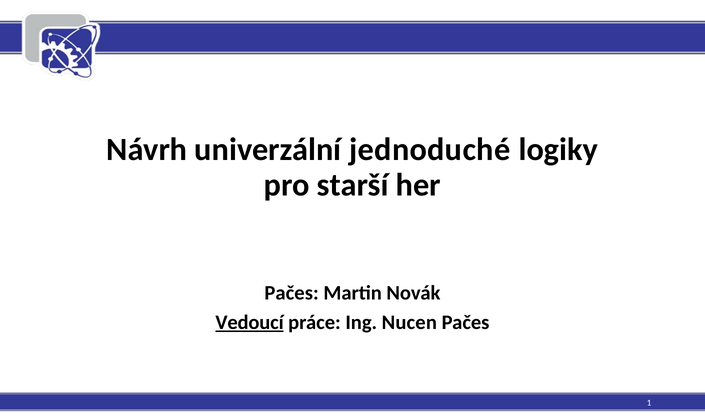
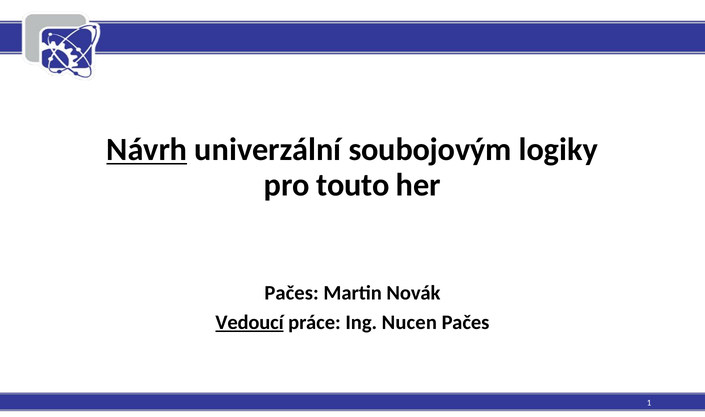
Návrh underline: none -> present
jednoduché: jednoduché -> soubojovým
starší: starší -> touto
